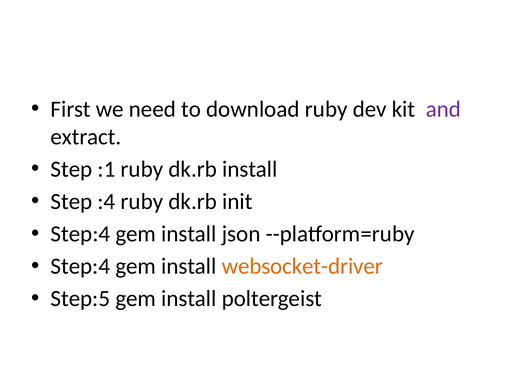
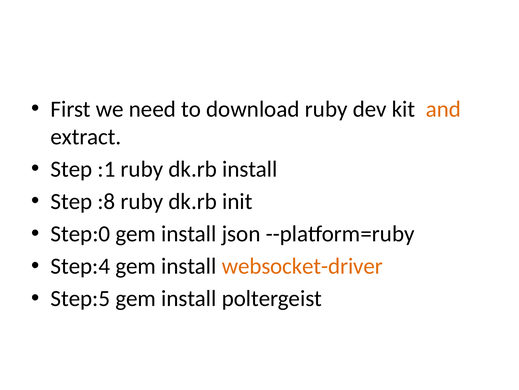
and colour: purple -> orange
:4: :4 -> :8
Step:4 at (80, 233): Step:4 -> Step:0
